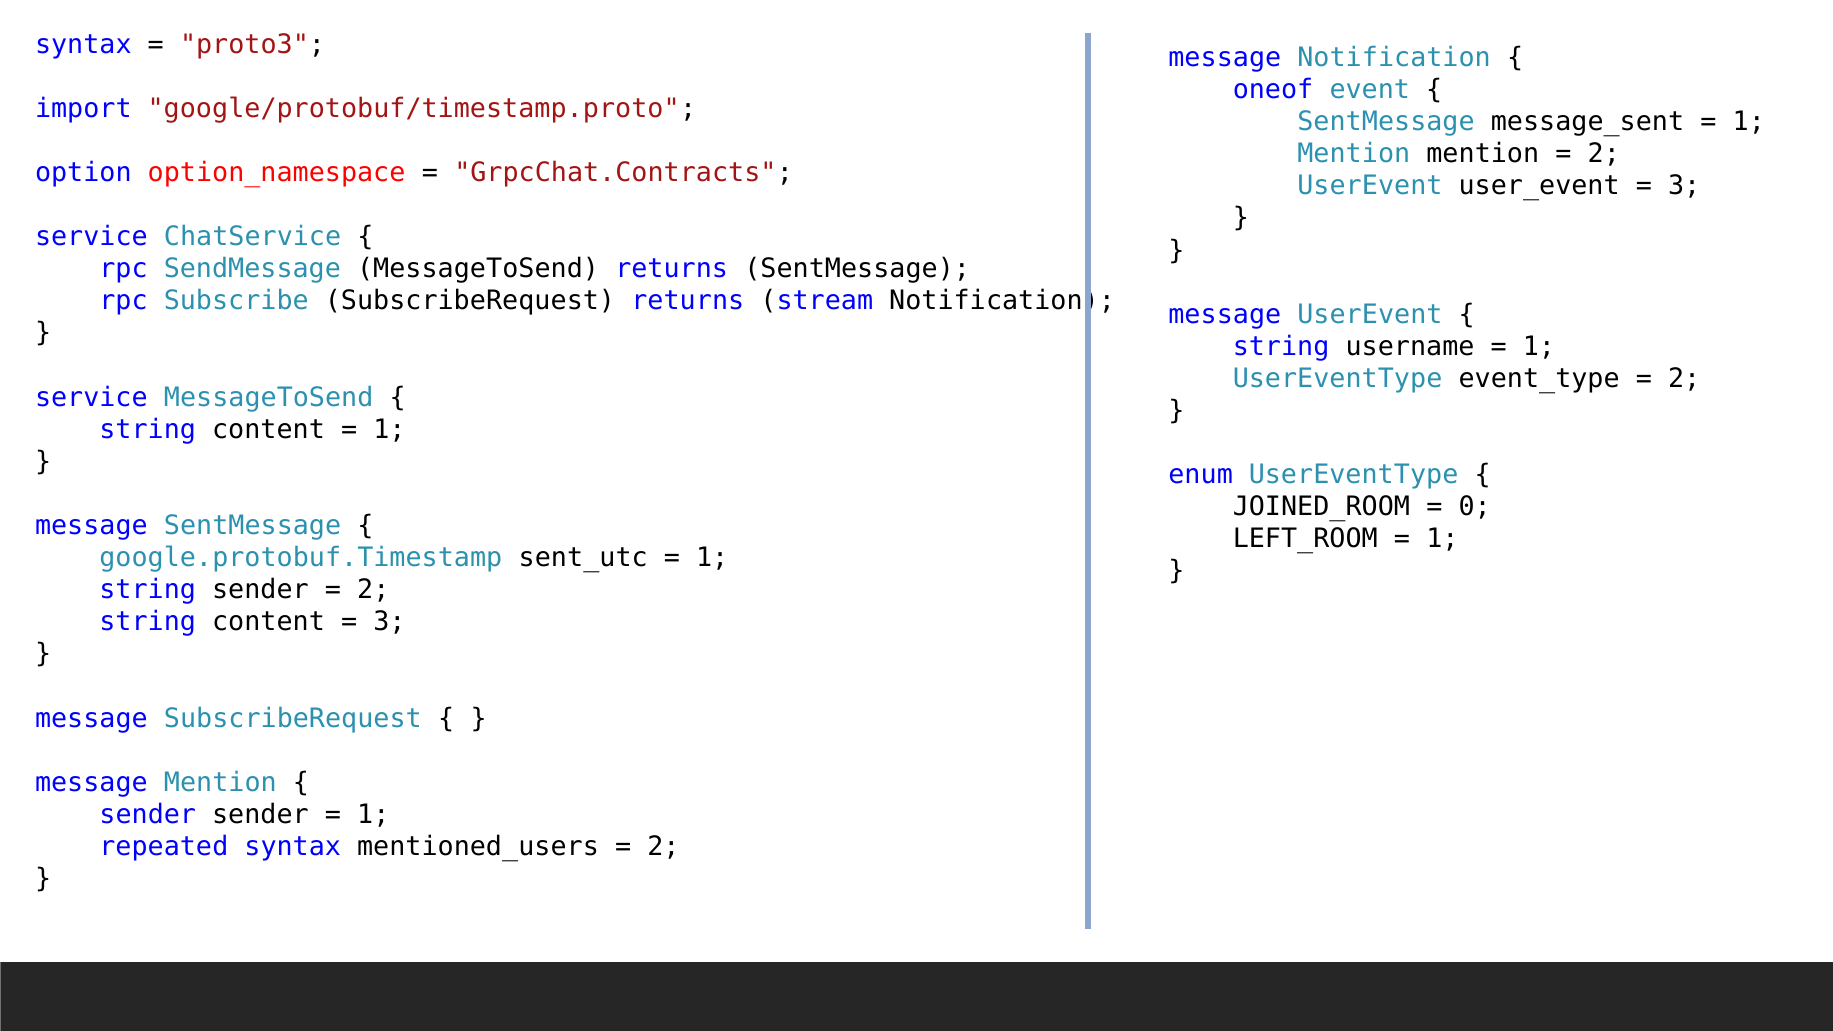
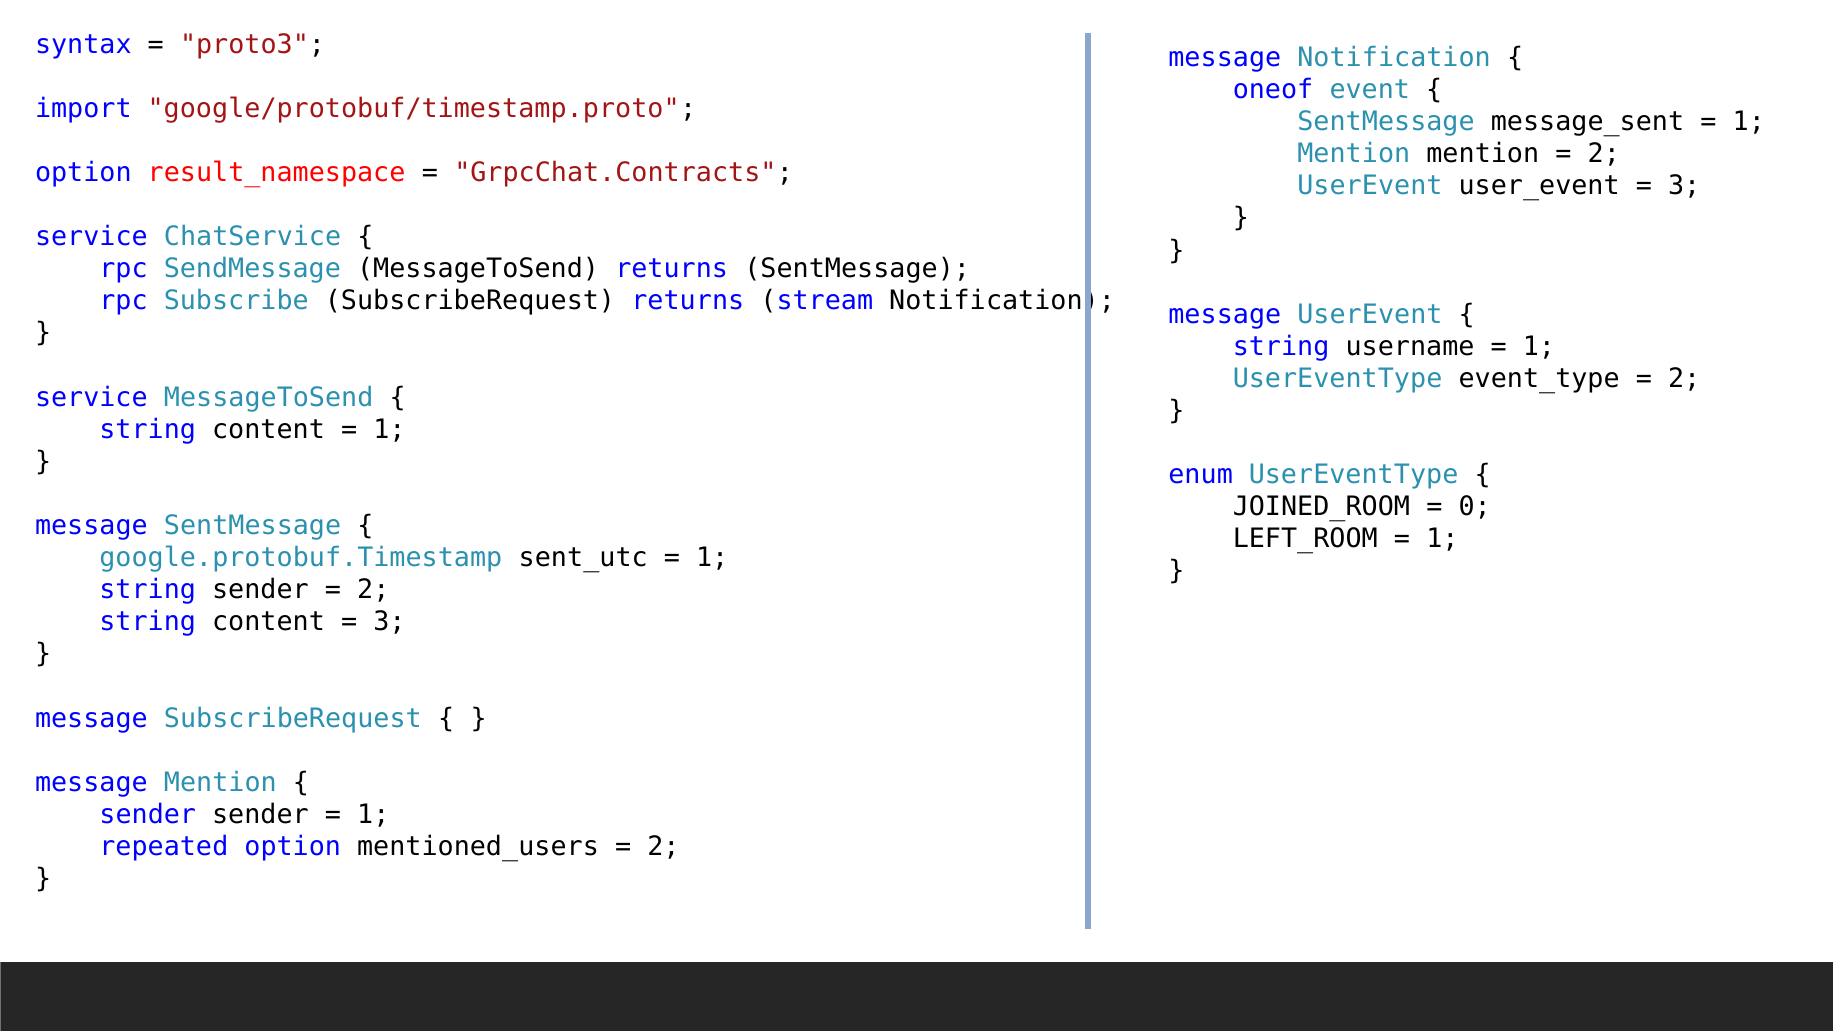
option_namespace: option_namespace -> result_namespace
repeated syntax: syntax -> option
